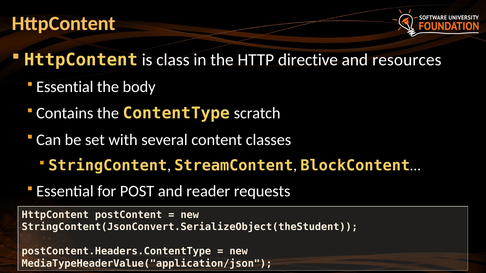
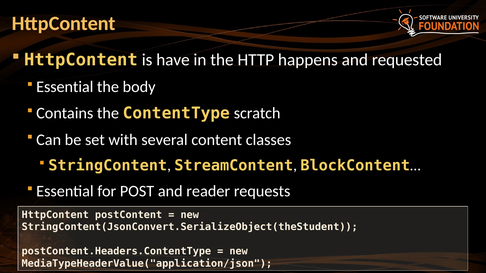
class: class -> have
directive: directive -> happens
resources: resources -> requested
